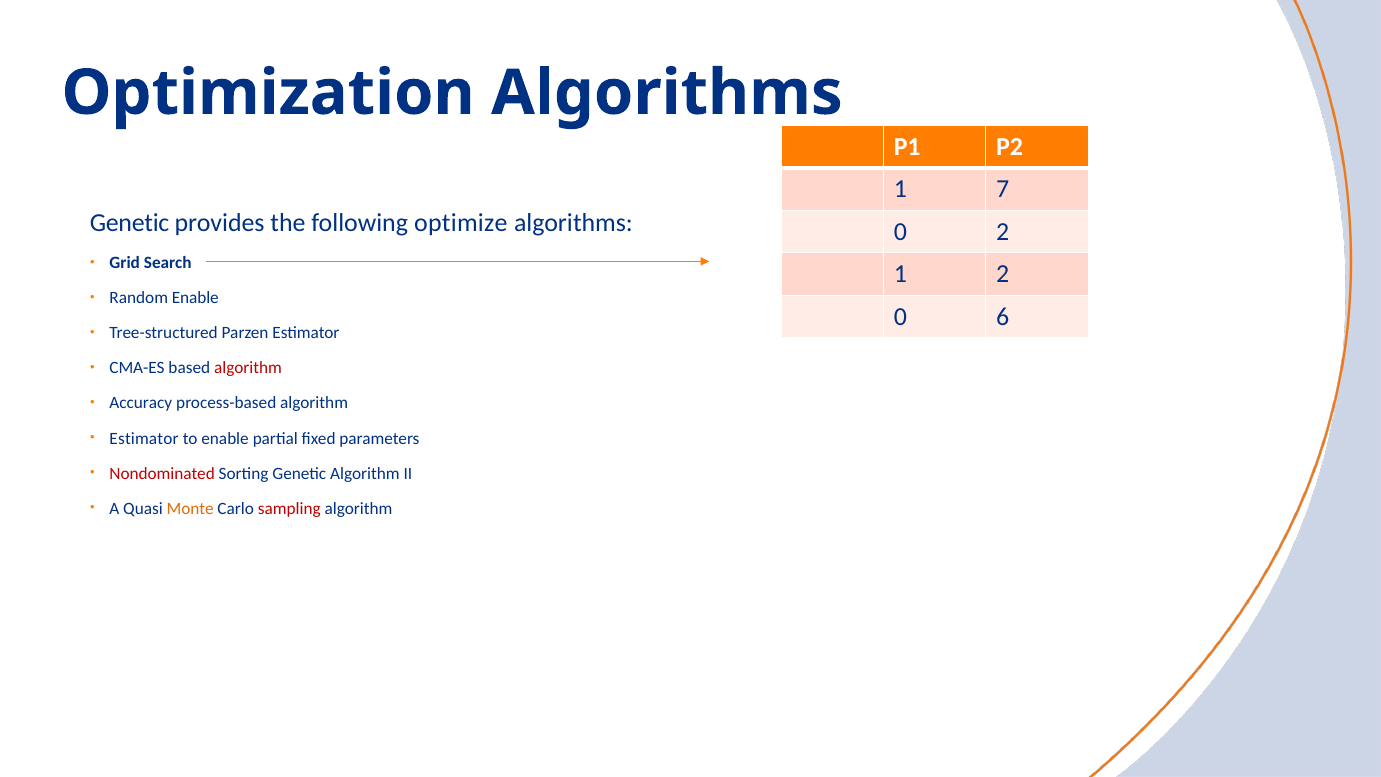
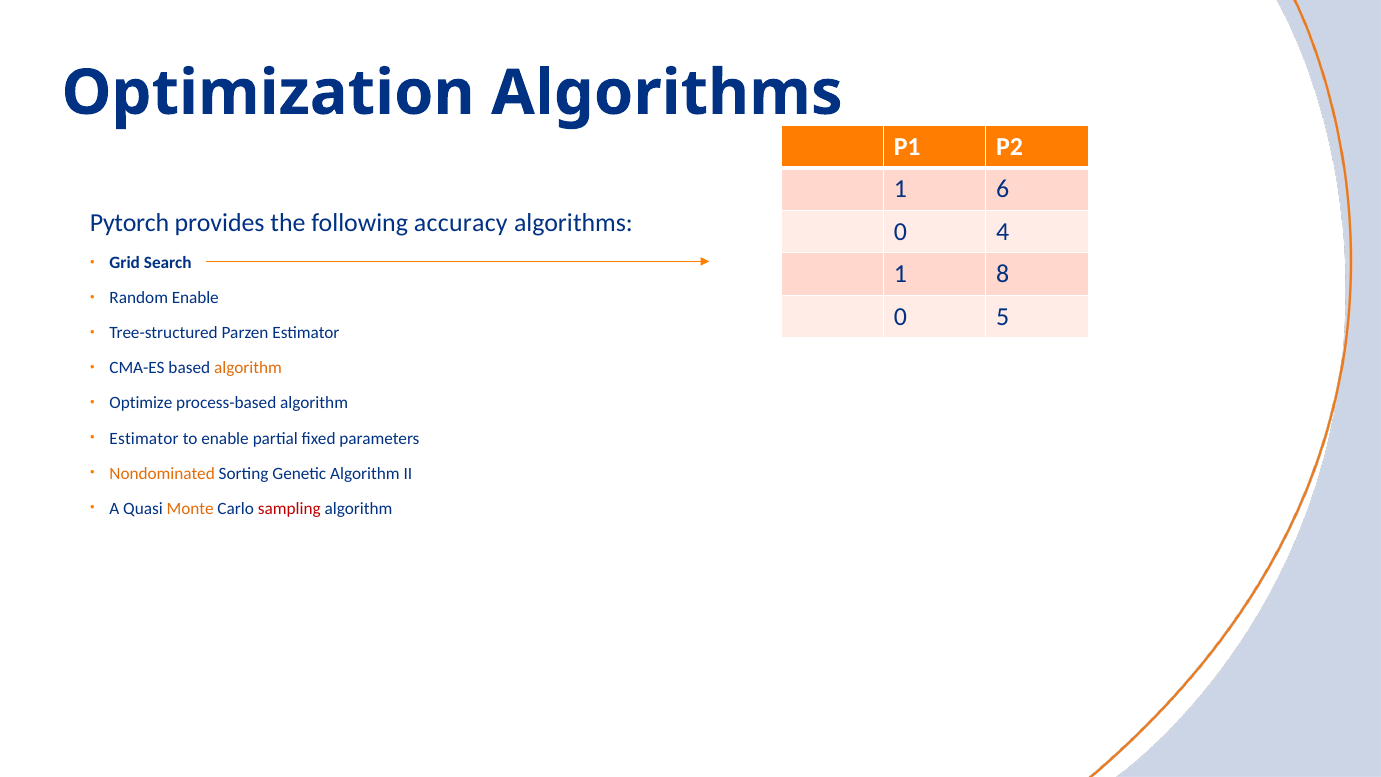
7: 7 -> 6
Genetic at (130, 223): Genetic -> Pytorch
optimize: optimize -> accuracy
0 2: 2 -> 4
1 2: 2 -> 8
6: 6 -> 5
algorithm at (248, 368) colour: red -> orange
Accuracy: Accuracy -> Optimize
Nondominated colour: red -> orange
